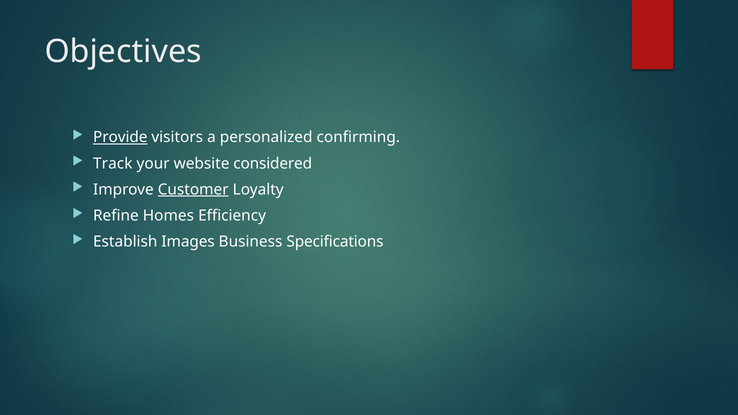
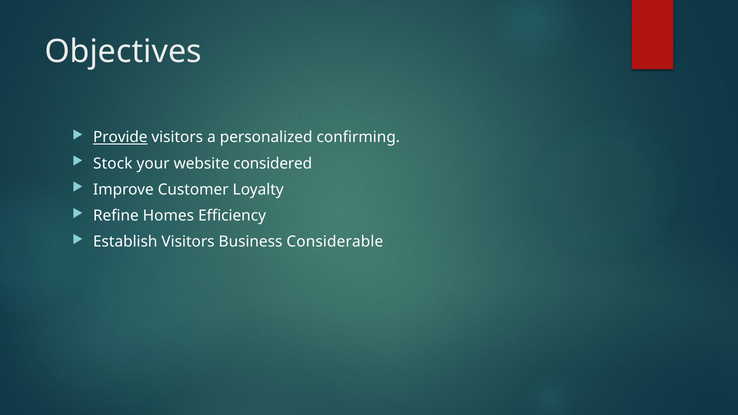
Track: Track -> Stock
Customer underline: present -> none
Establish Images: Images -> Visitors
Specifications: Specifications -> Considerable
